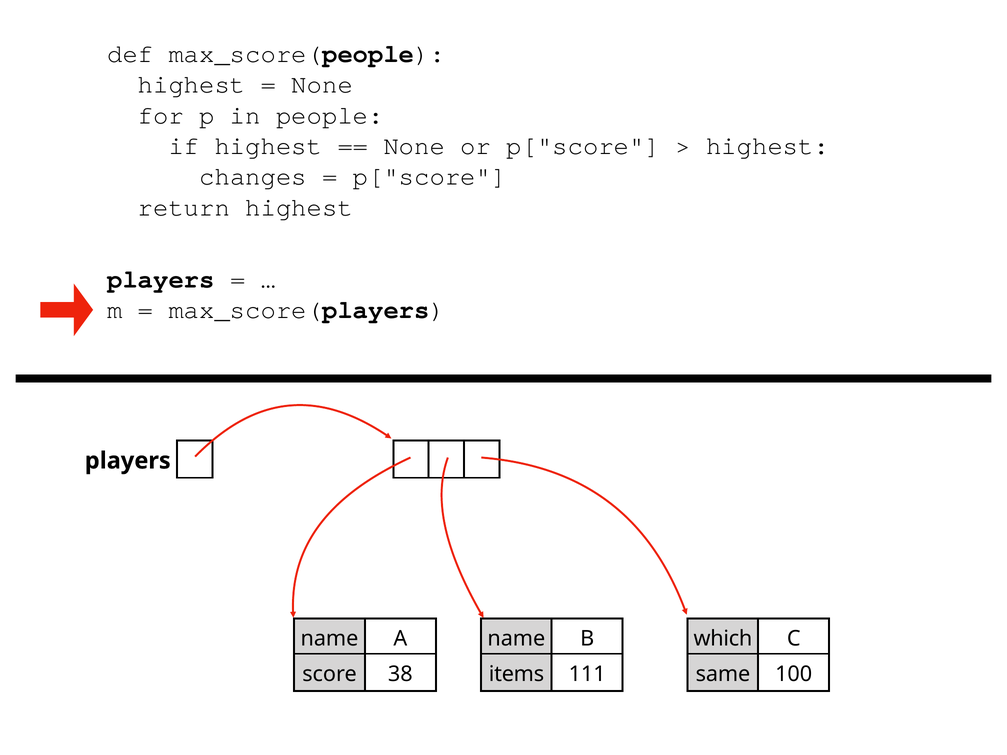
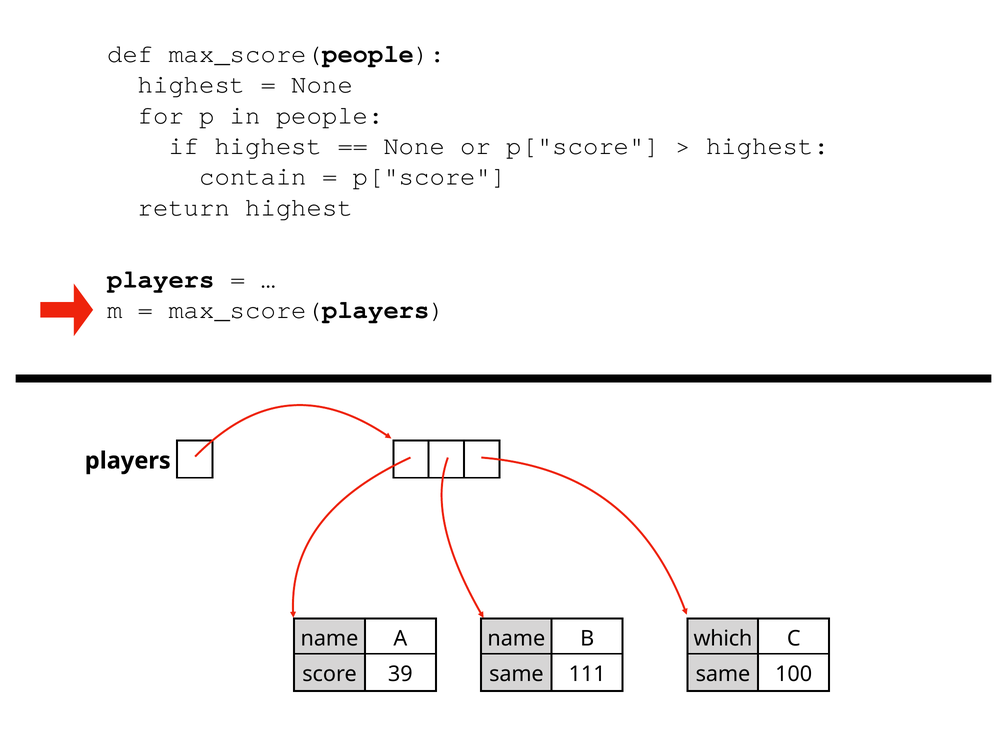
changes: changes -> contain
38: 38 -> 39
items at (516, 674): items -> same
